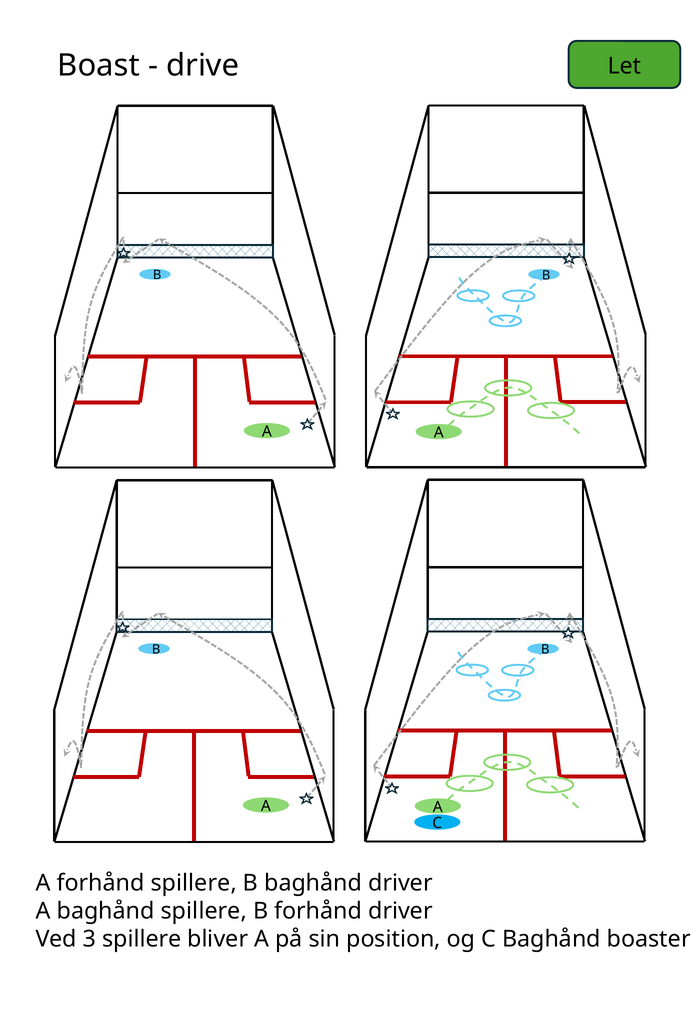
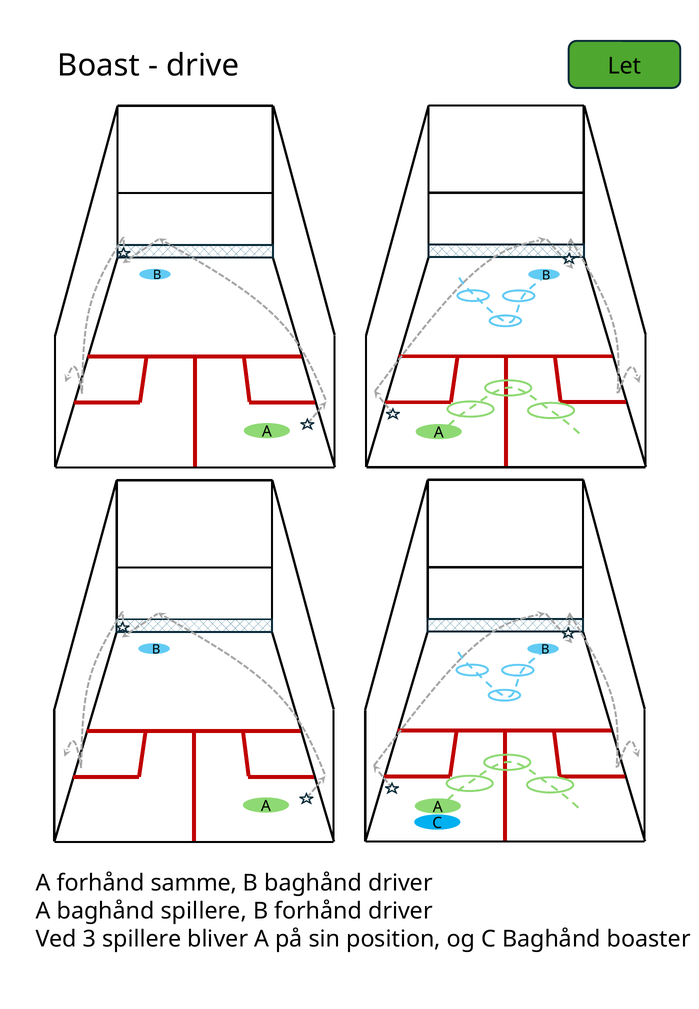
forhånd spillere: spillere -> samme
